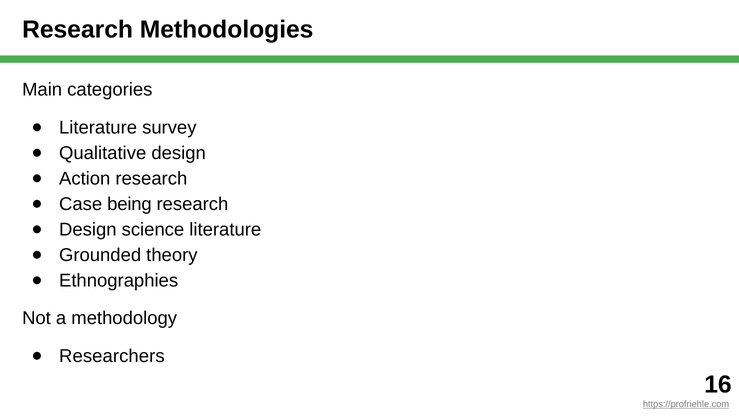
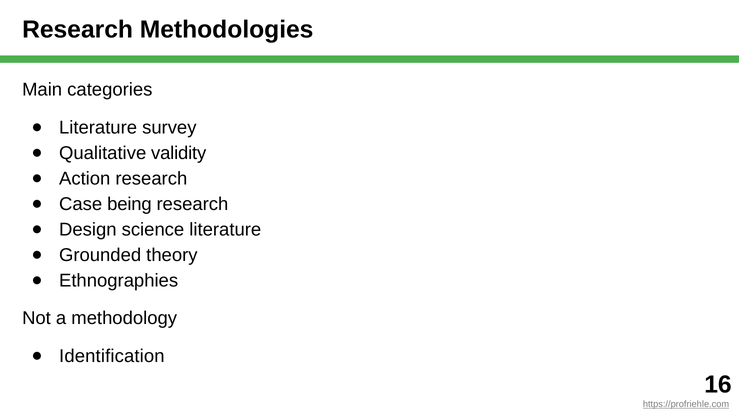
Qualitative design: design -> validity
Researchers: Researchers -> Identification
